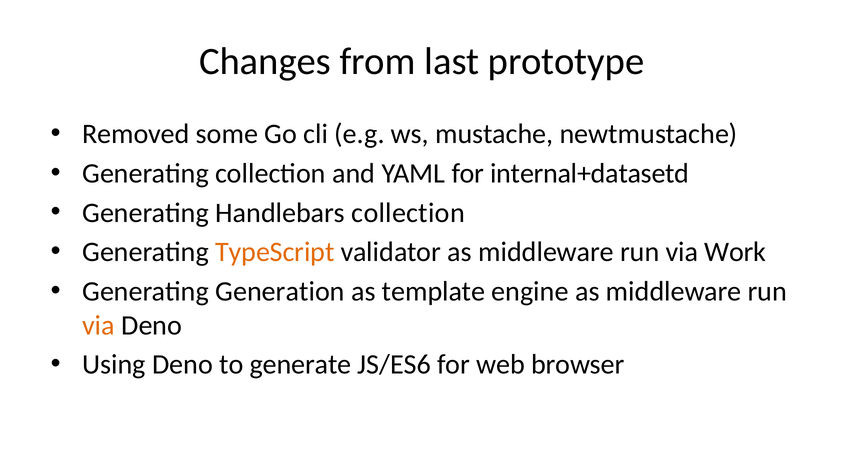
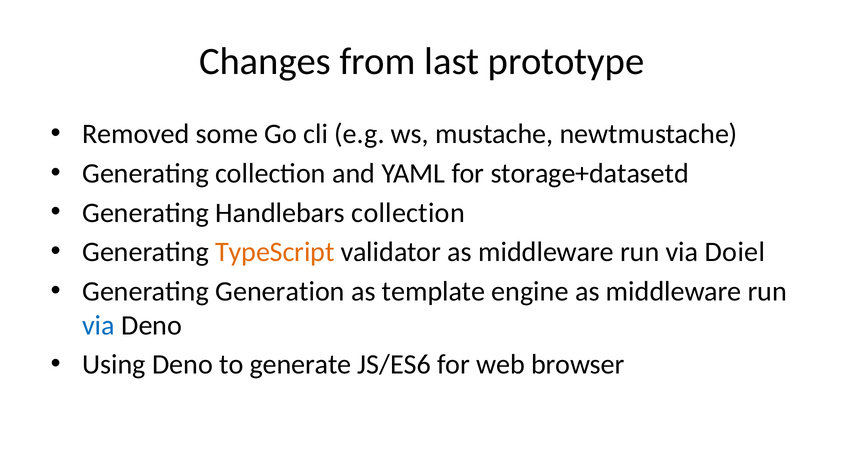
internal+datasetd: internal+datasetd -> storage+datasetd
Work: Work -> Doiel
via at (99, 325) colour: orange -> blue
